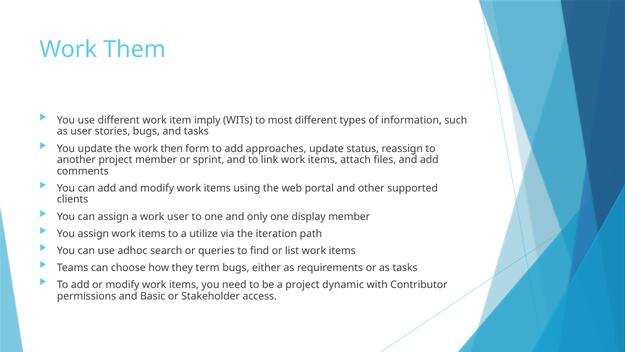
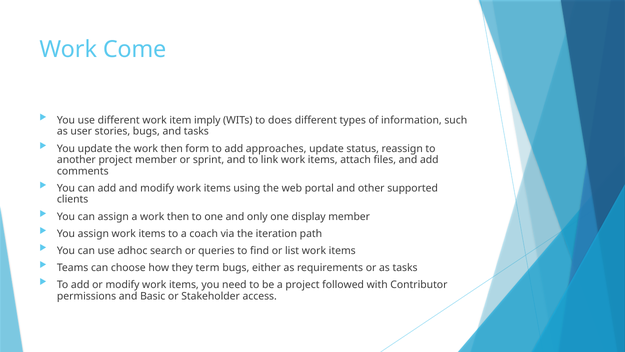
Them: Them -> Come
most: most -> does
a work user: user -> then
utilize: utilize -> coach
dynamic: dynamic -> followed
